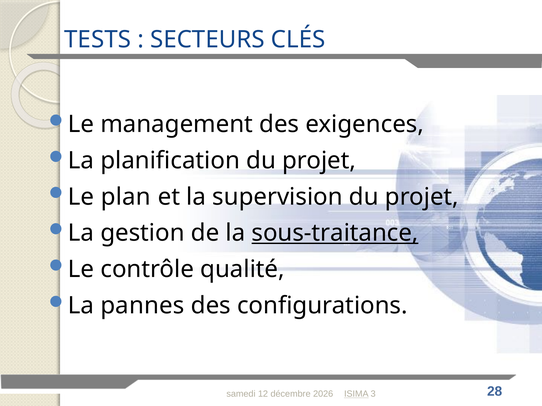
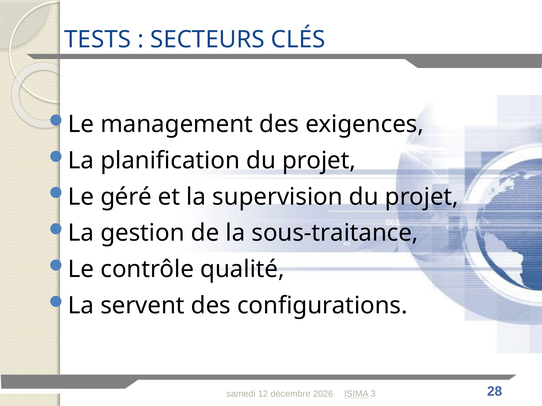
plan: plan -> géré
sous-traitance underline: present -> none
pannes: pannes -> servent
